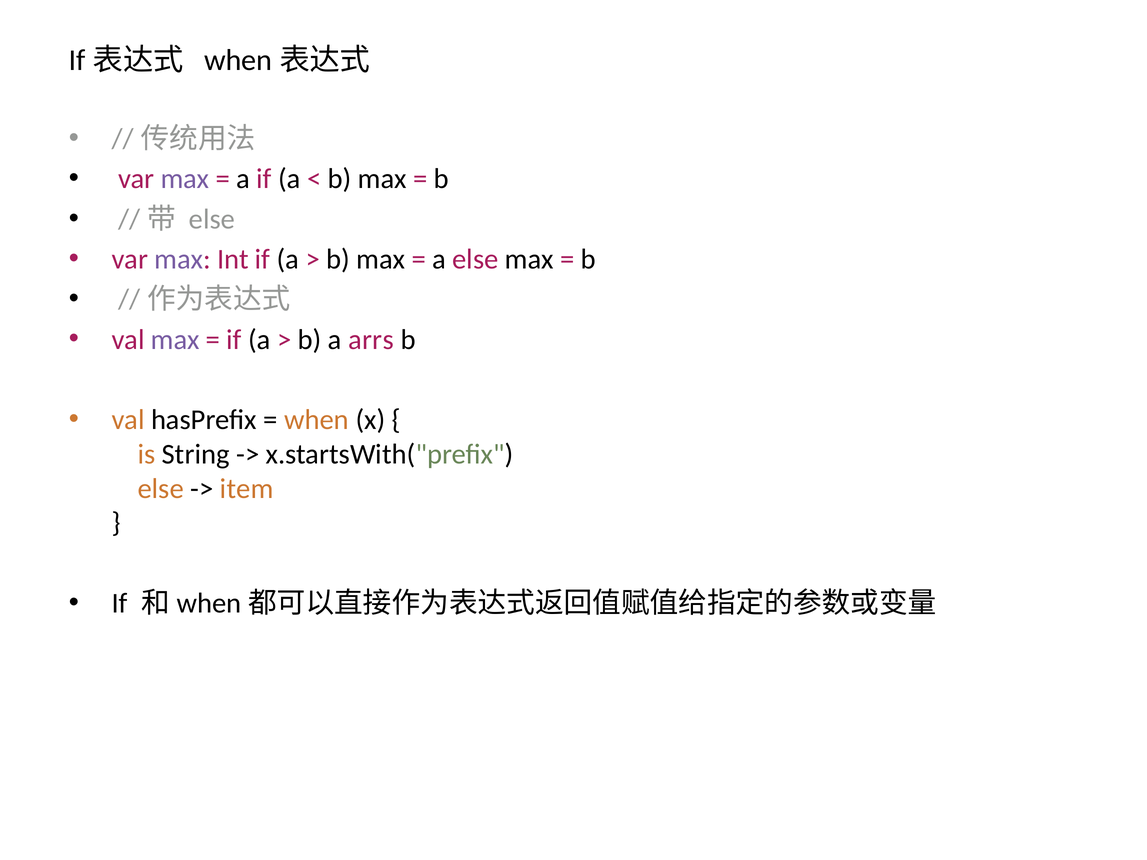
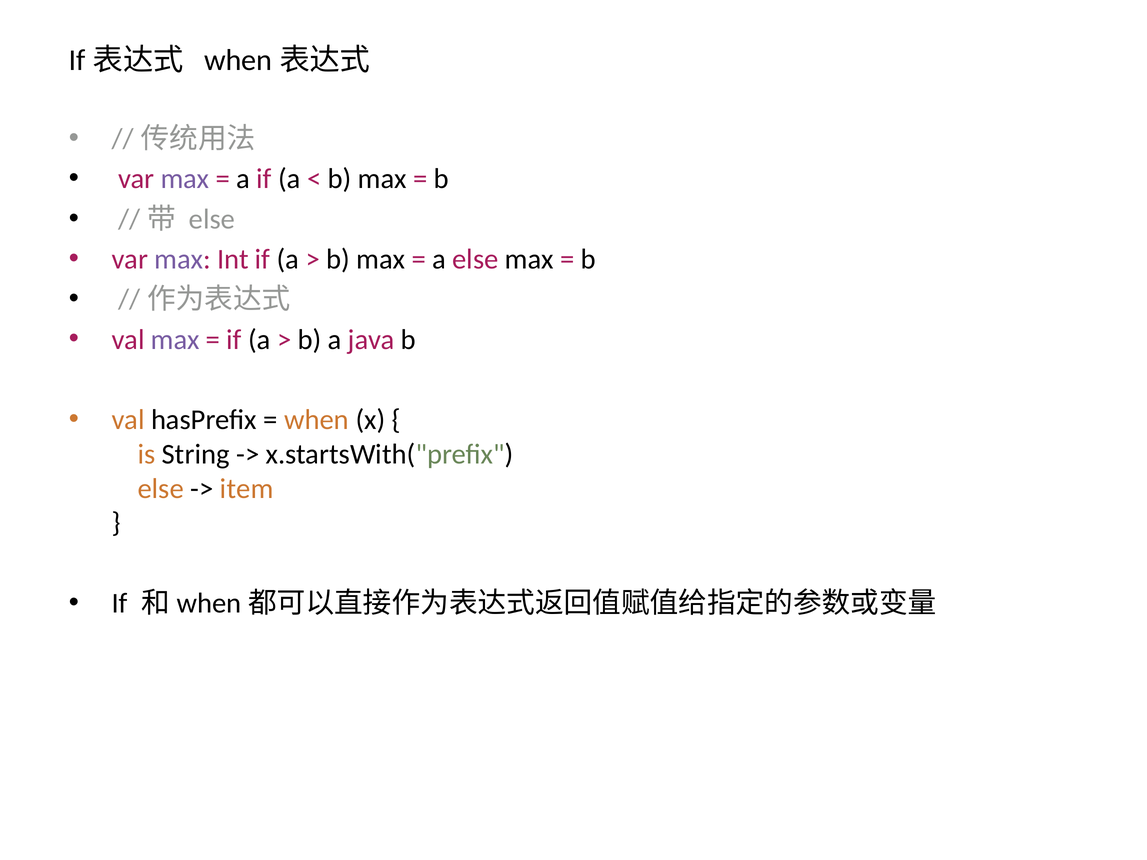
arrs: arrs -> java
